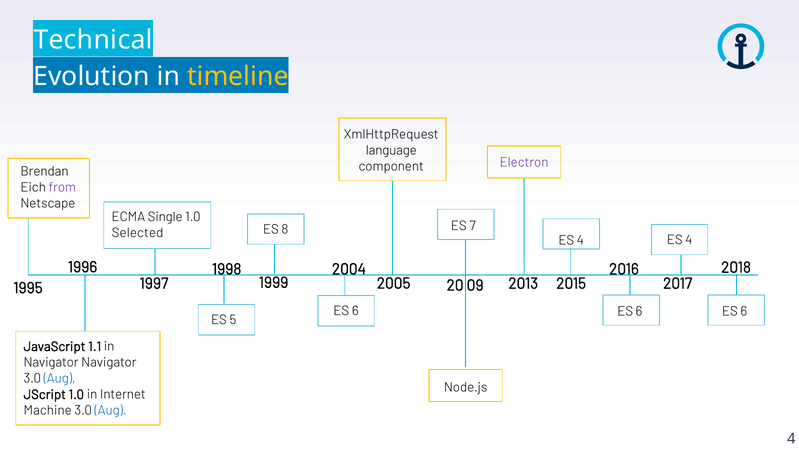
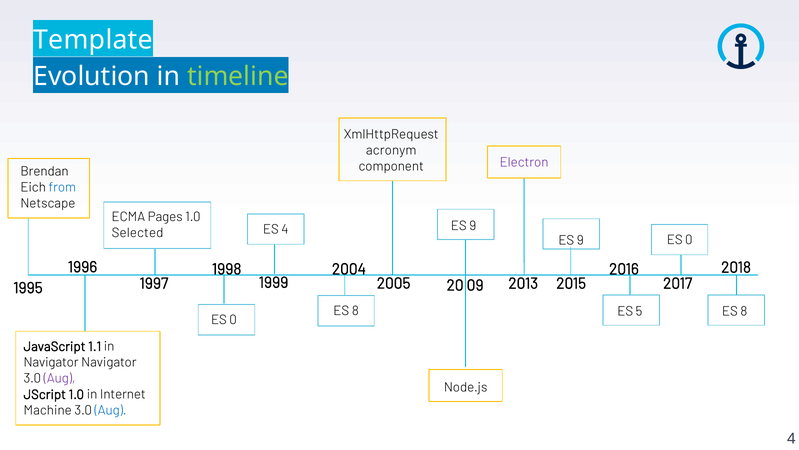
Technical: Technical -> Template
timeline colour: yellow -> light green
language: language -> acronym
from colour: purple -> blue
Single: Single -> Pages
7 at (473, 226): 7 -> 9
ES 8: 8 -> 4
4 at (580, 240): 4 -> 9
4 at (689, 239): 4 -> 0
6 at (355, 310): 6 -> 8
6 at (639, 311): 6 -> 5
6 at (744, 311): 6 -> 8
5 at (233, 320): 5 -> 0
Aug at (60, 378) colour: blue -> purple
